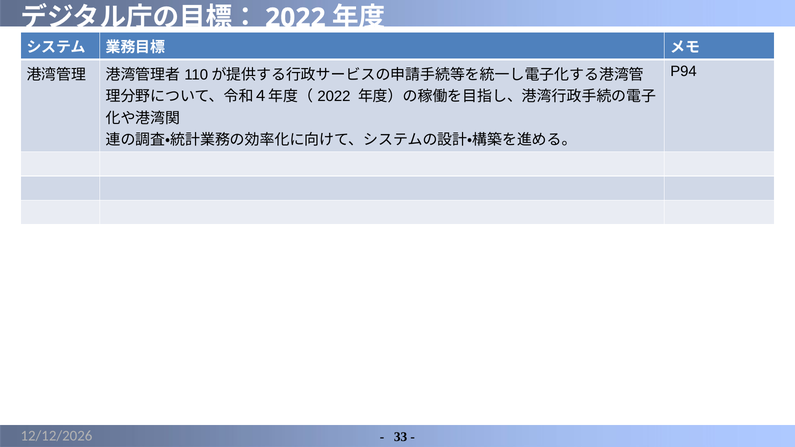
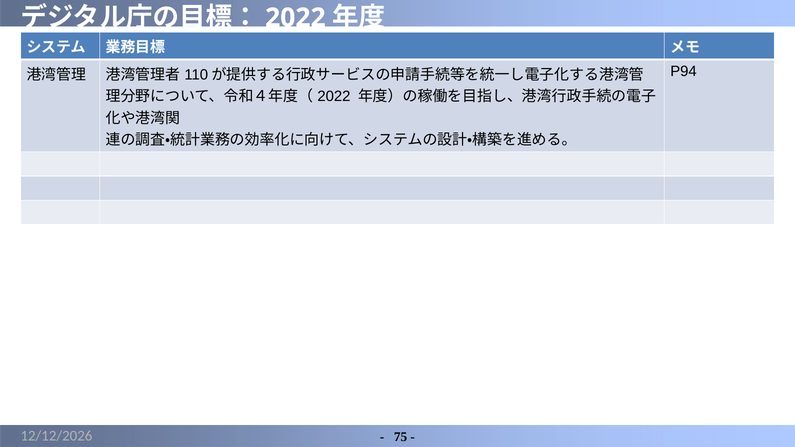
33: 33 -> 75
